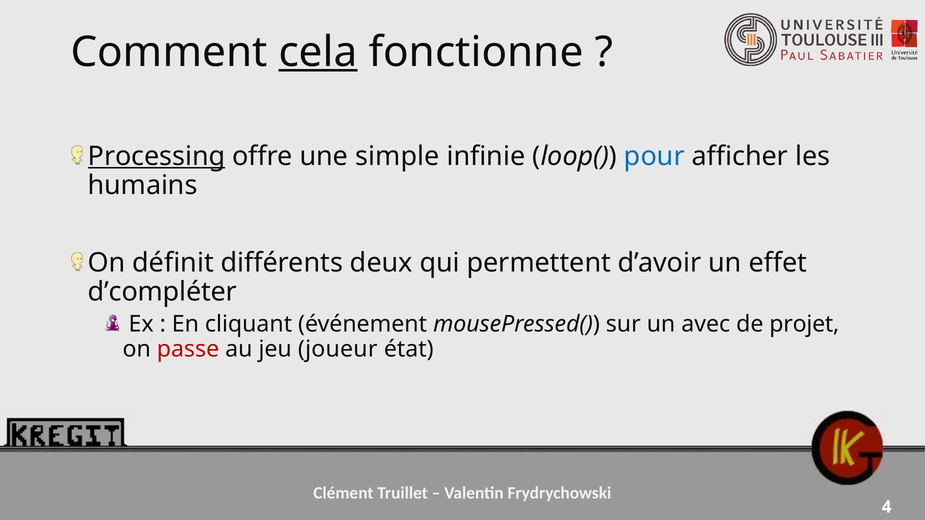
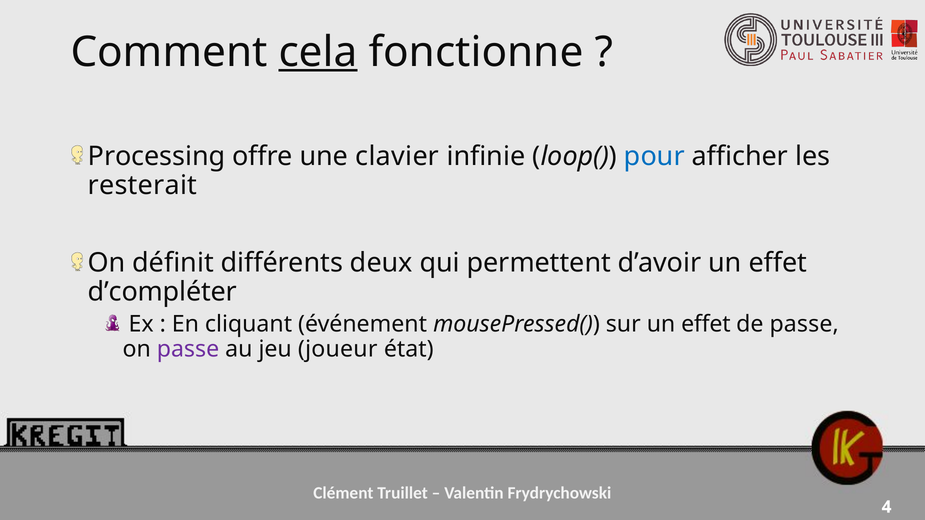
Processing underline: present -> none
simple: simple -> clavier
humains: humains -> resterait
sur un avec: avec -> effet
de projet: projet -> passe
passe at (188, 349) colour: red -> purple
